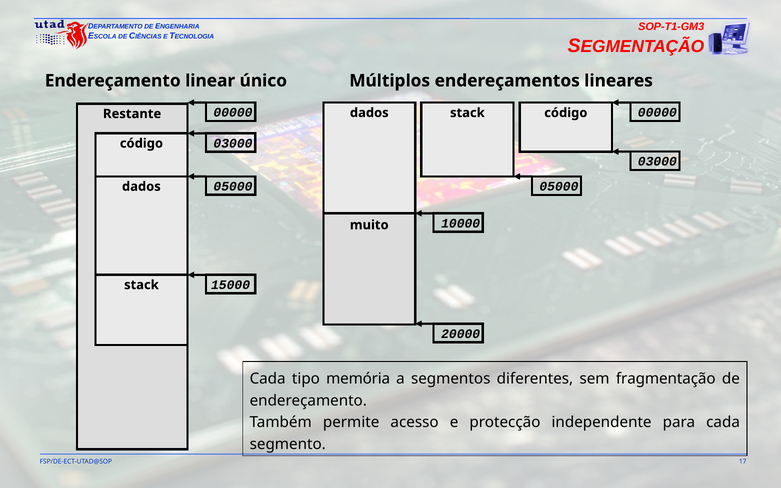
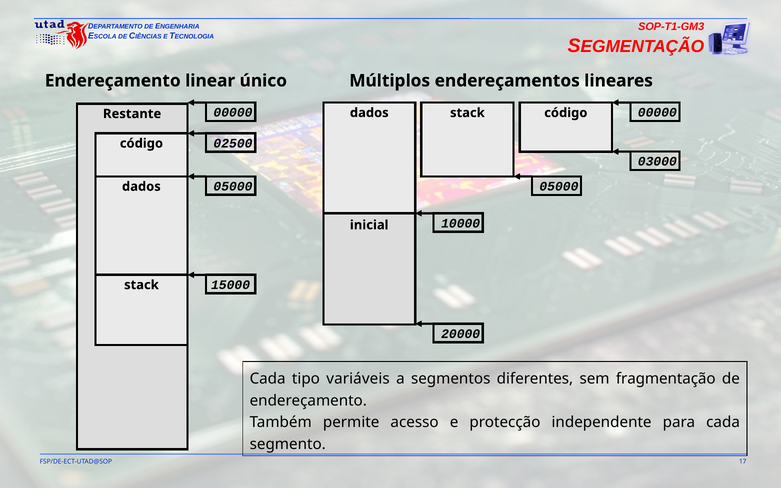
03000 at (233, 143): 03000 -> 02500
muito: muito -> inicial
memória: memória -> variáveis
